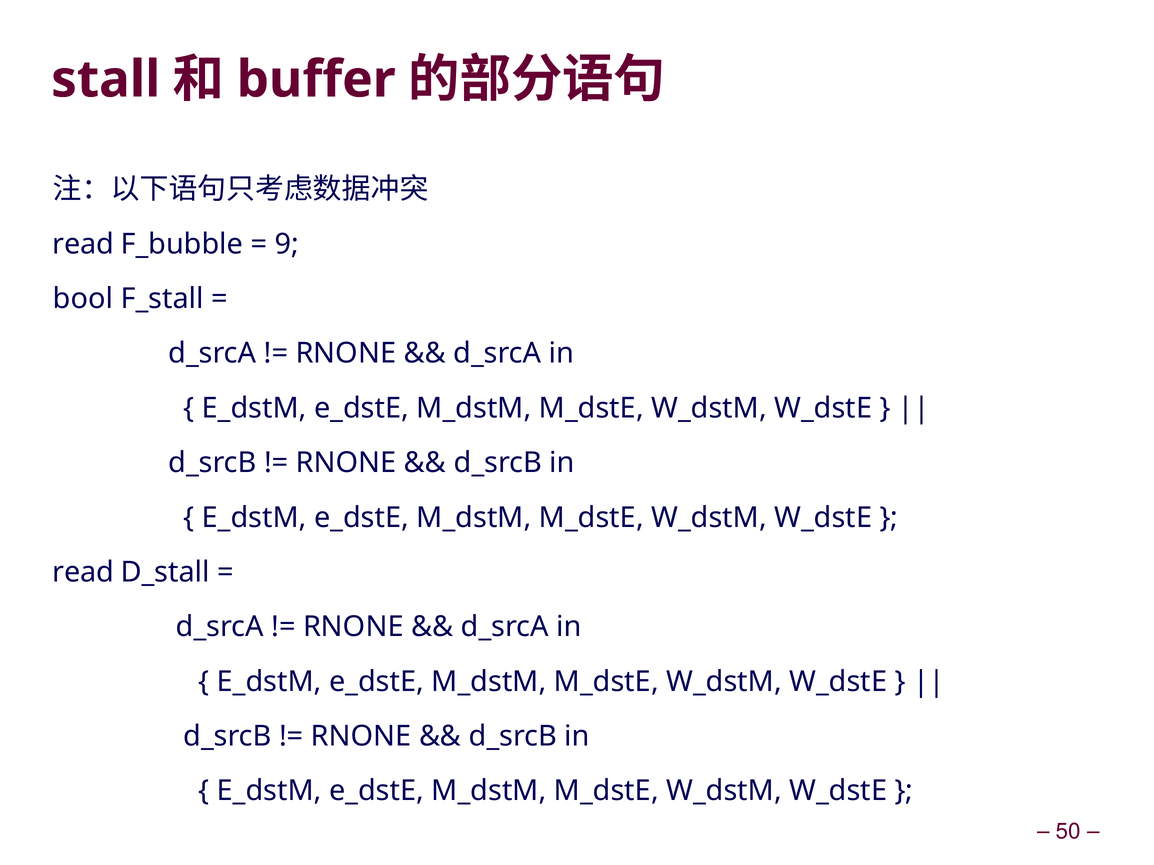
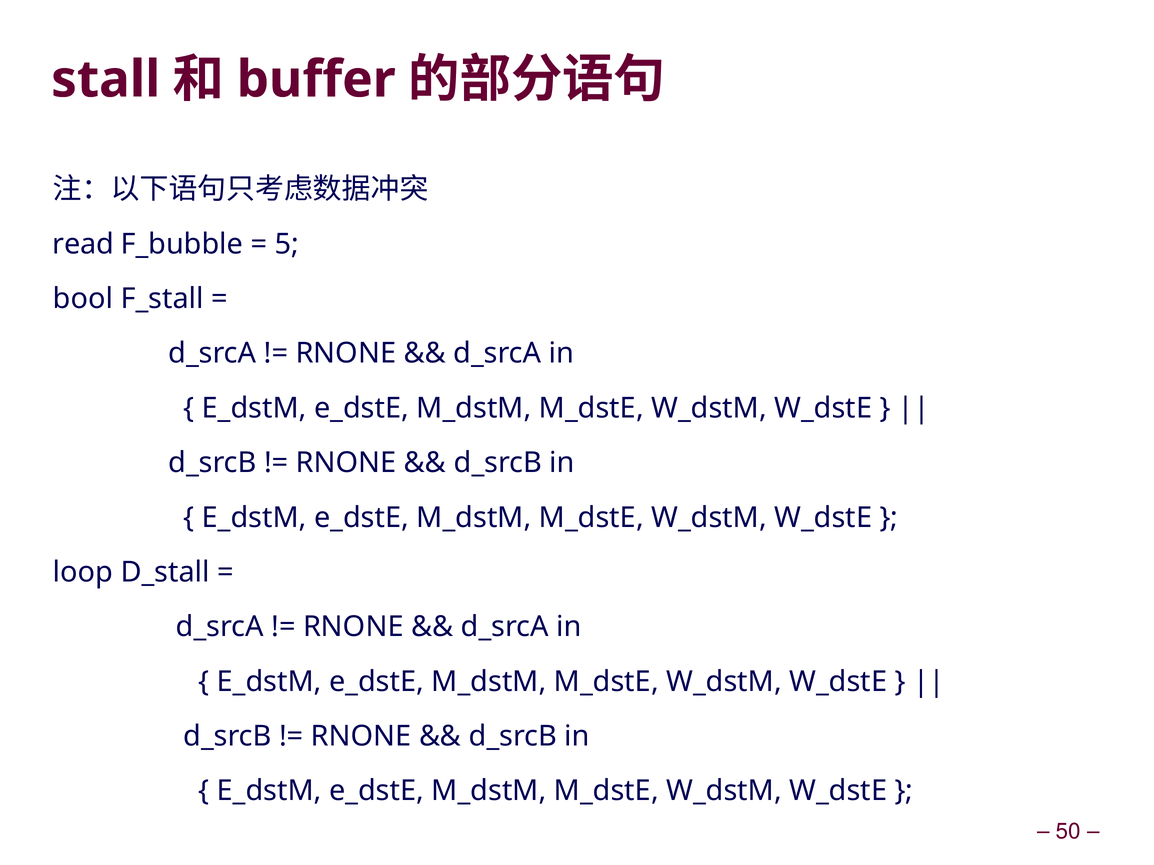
9: 9 -> 5
read at (83, 572): read -> loop
